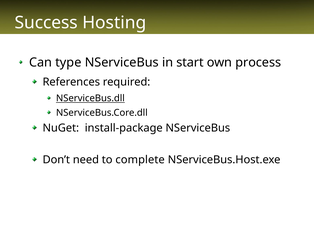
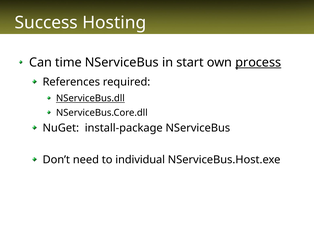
type: type -> time
process underline: none -> present
complete: complete -> individual
